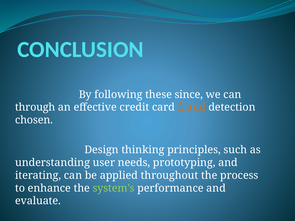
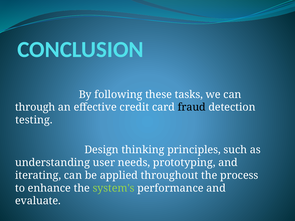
since: since -> tasks
fraud colour: orange -> black
chosen: chosen -> testing
